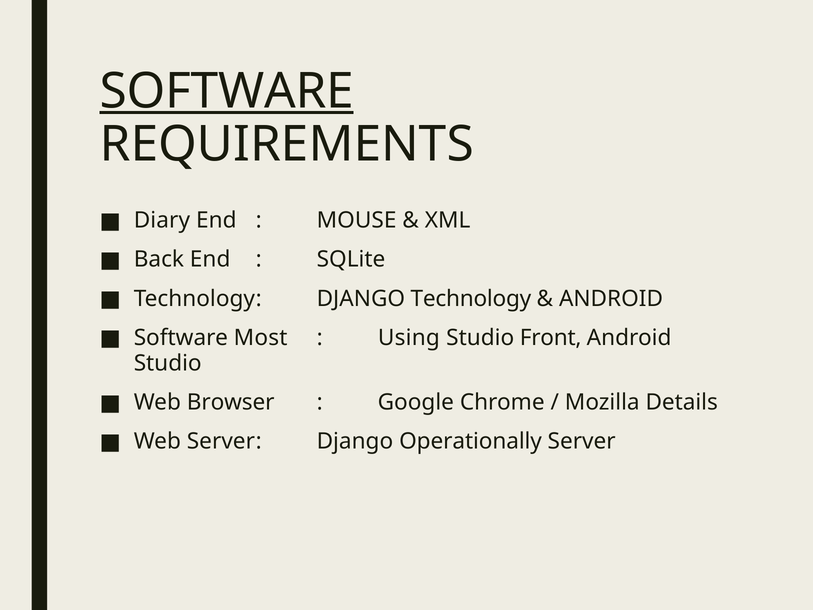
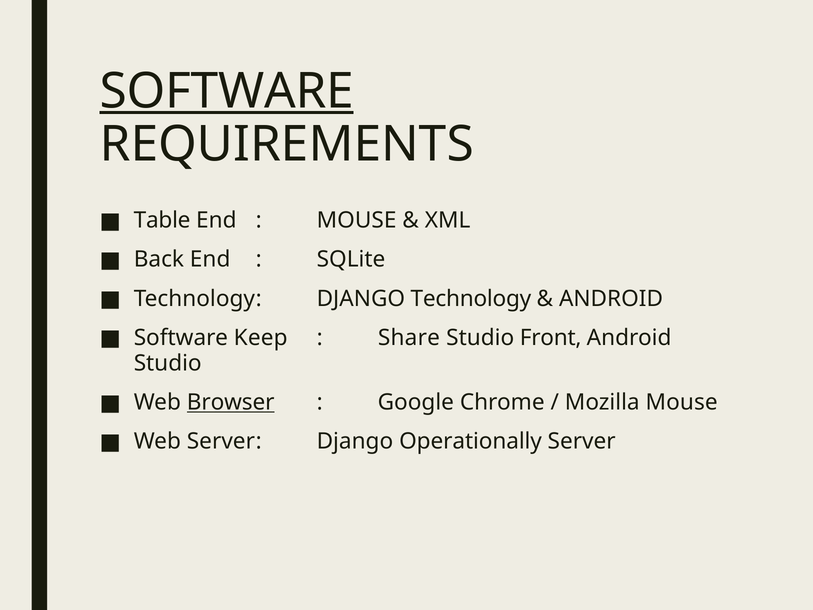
Diary: Diary -> Table
Most: Most -> Keep
Using: Using -> Share
Browser underline: none -> present
Mozilla Details: Details -> Mouse
